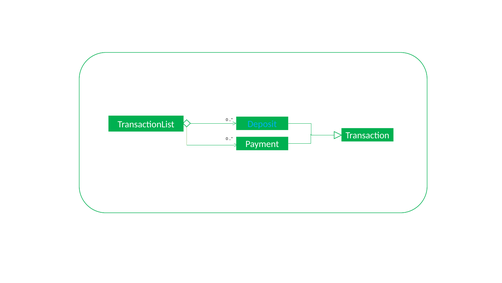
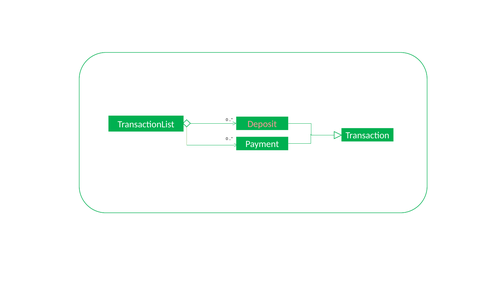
Deposit colour: light blue -> pink
